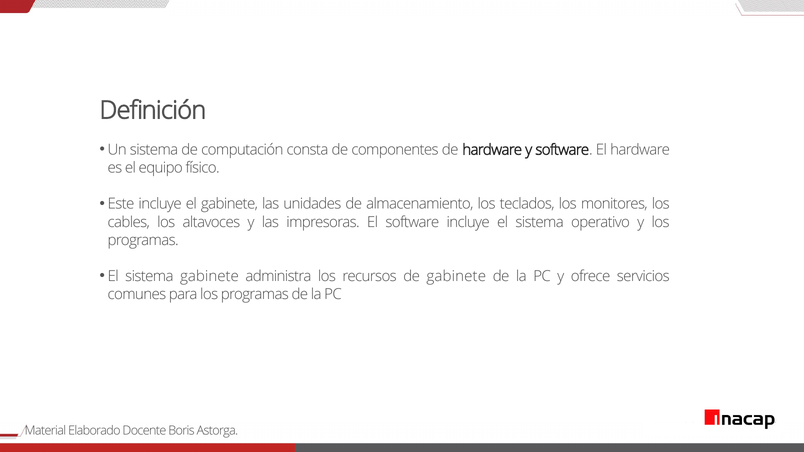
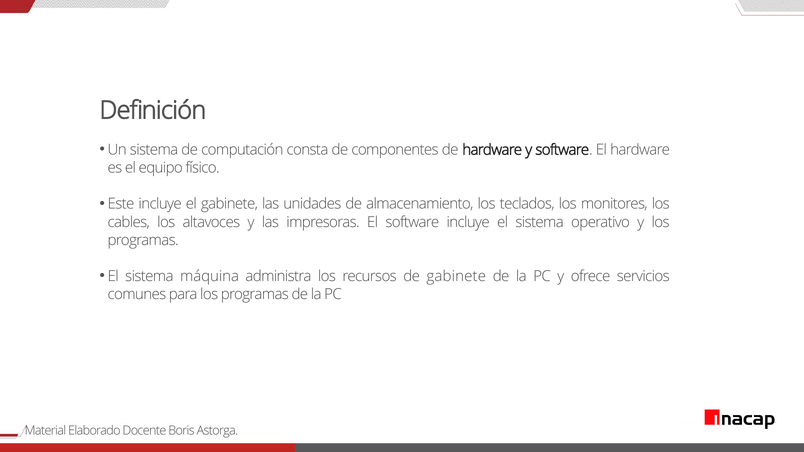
sistema gabinete: gabinete -> máquina
